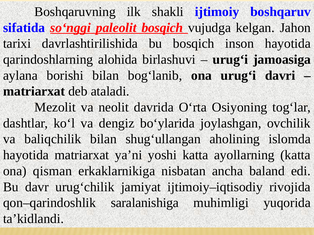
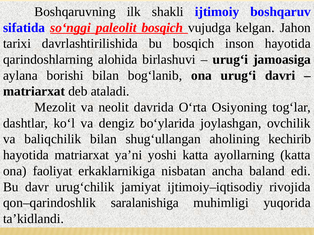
islomda: islomda -> kechirib
qisman: qisman -> faoliyat
